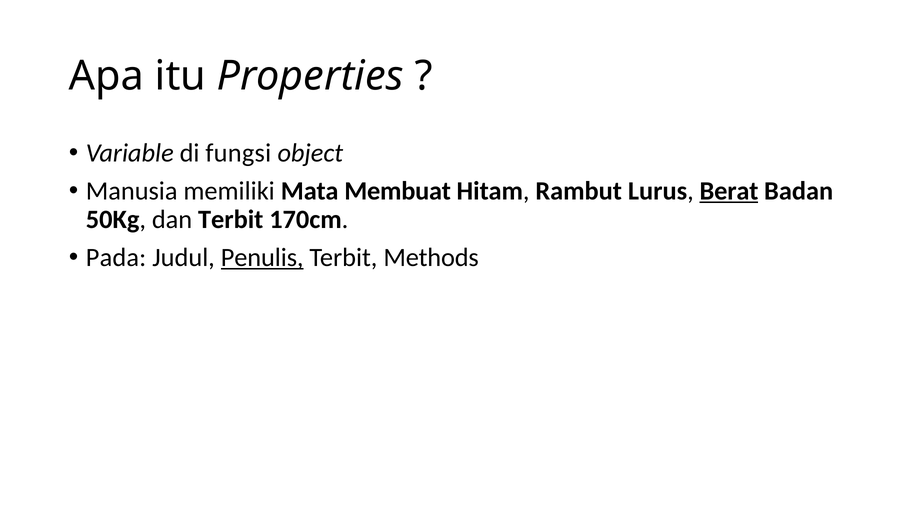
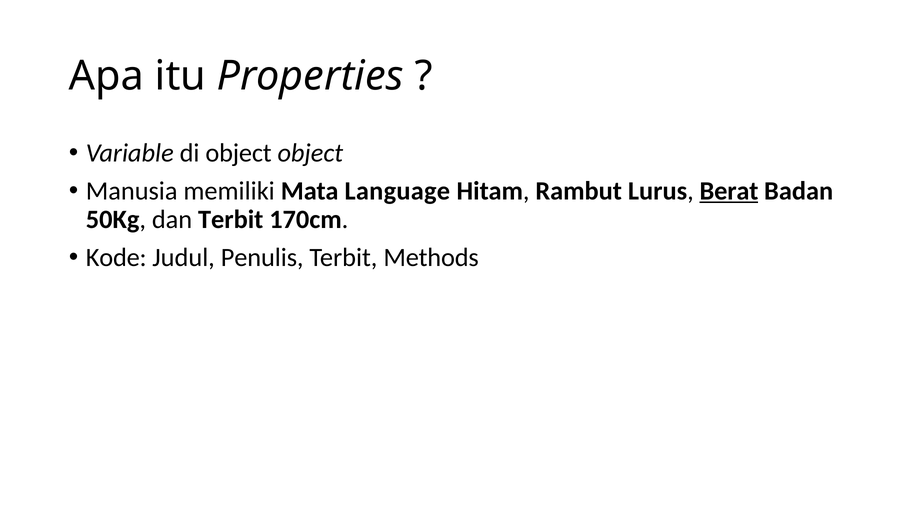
di fungsi: fungsi -> object
Membuat: Membuat -> Language
Pada: Pada -> Kode
Penulis underline: present -> none
